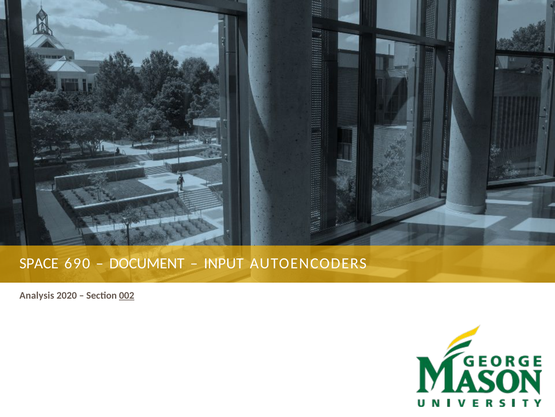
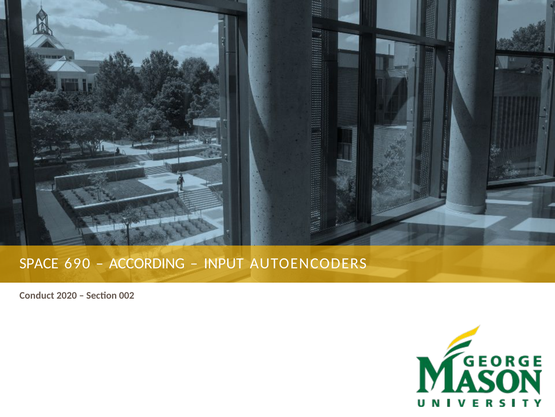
DOCUMENT: DOCUMENT -> ACCORDING
Analysis: Analysis -> Conduct
002 underline: present -> none
